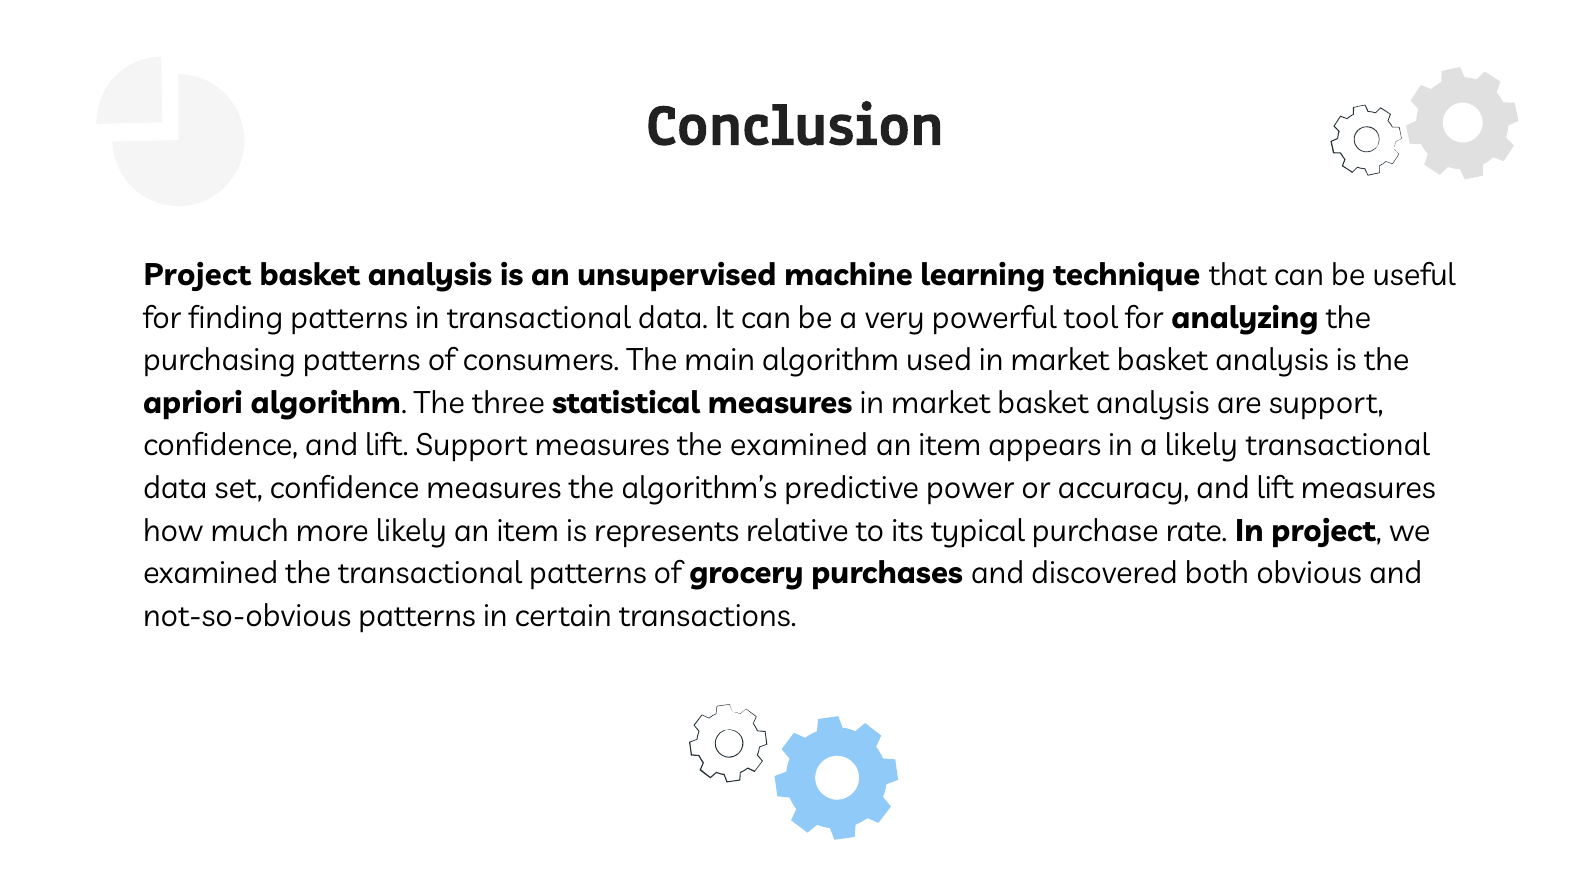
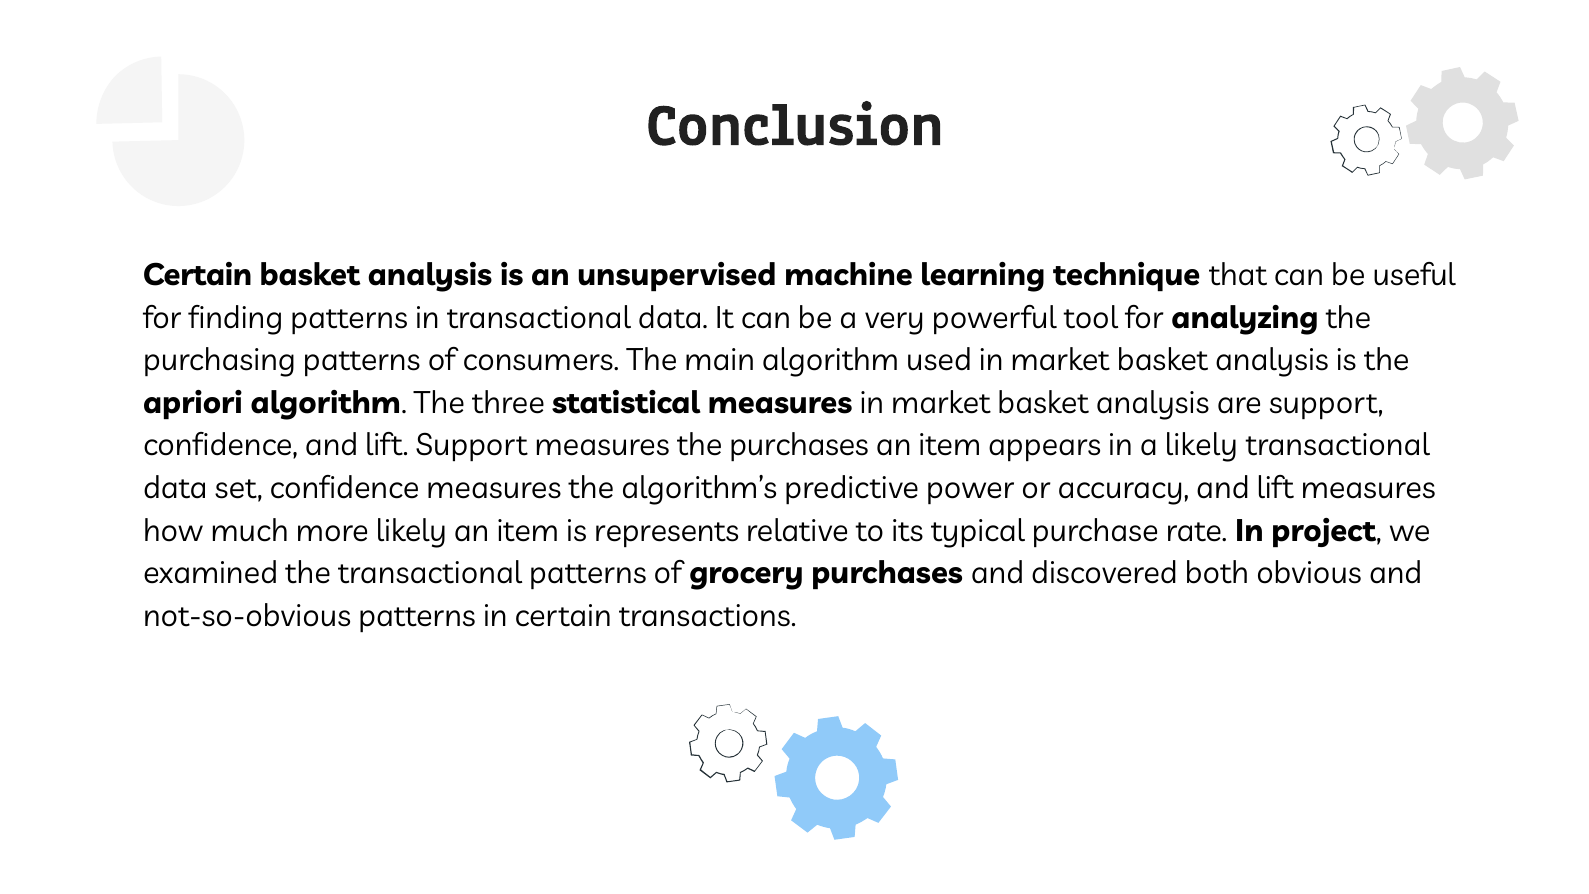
Project at (197, 275): Project -> Certain
the examined: examined -> purchases
